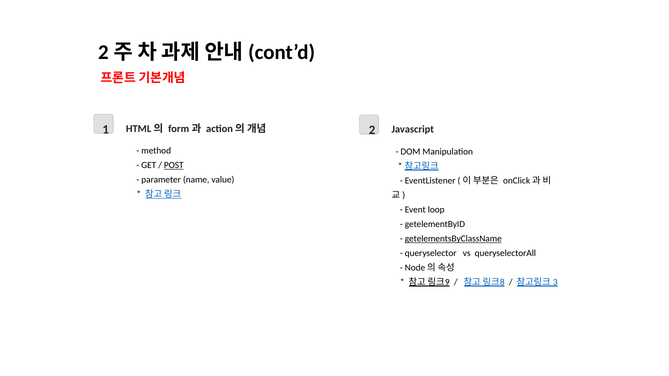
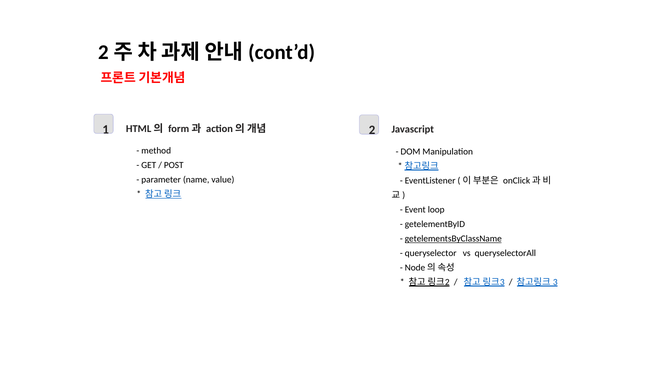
POST underline: present -> none
9 at (447, 282): 9 -> 2
8 at (502, 282): 8 -> 3
